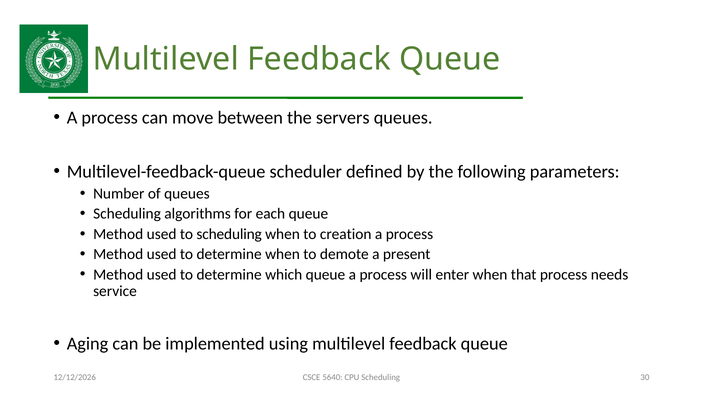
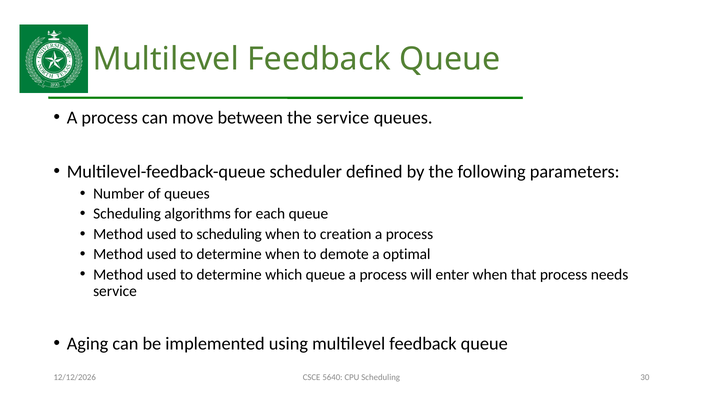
the servers: servers -> service
present: present -> optimal
